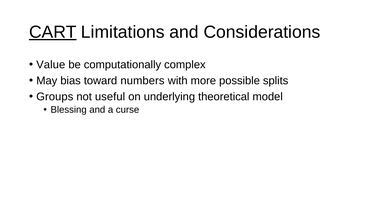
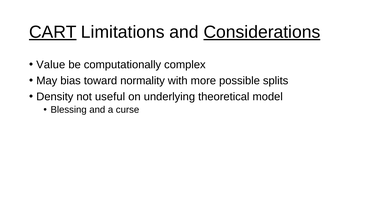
Considerations underline: none -> present
numbers: numbers -> normality
Groups: Groups -> Density
